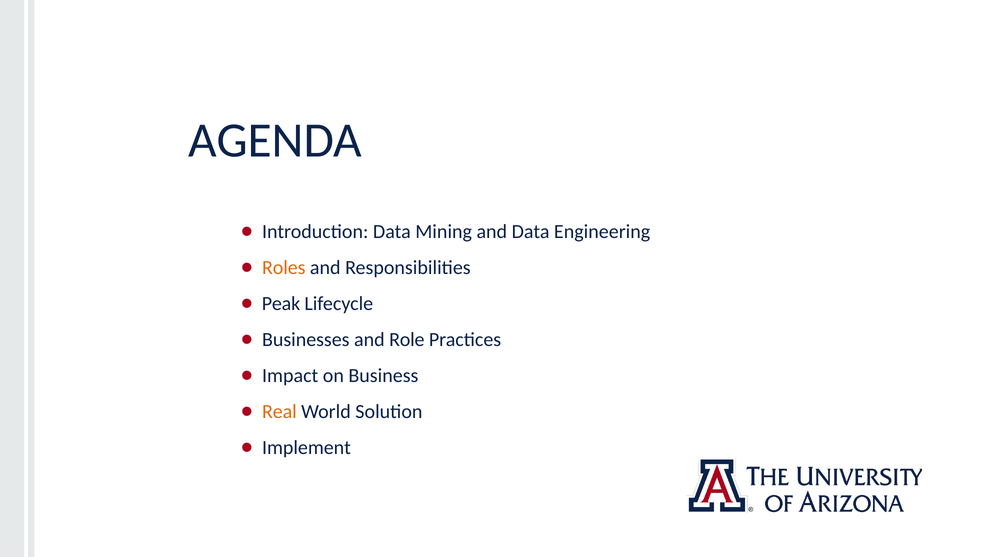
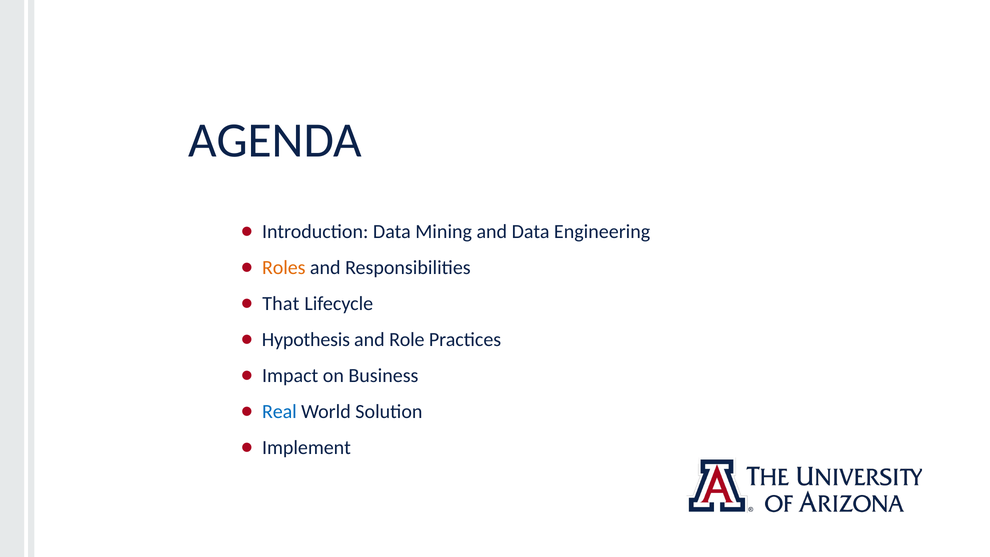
Peak: Peak -> That
Businesses: Businesses -> Hypothesis
Real colour: orange -> blue
